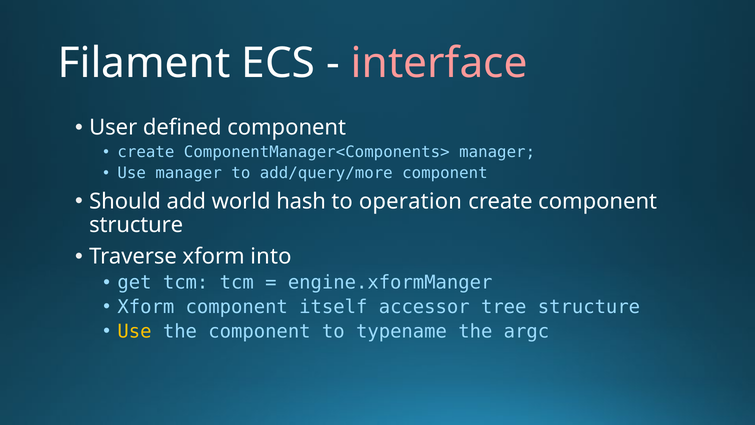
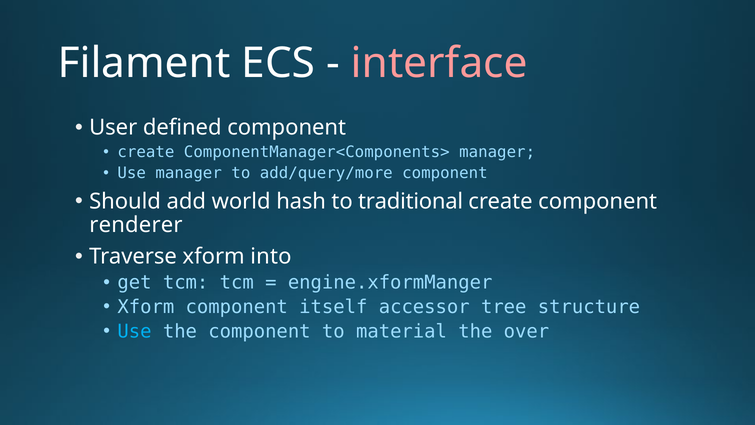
operation: operation -> traditional
structure at (136, 225): structure -> renderer
Use at (135, 331) colour: yellow -> light blue
typename: typename -> material
argc: argc -> over
